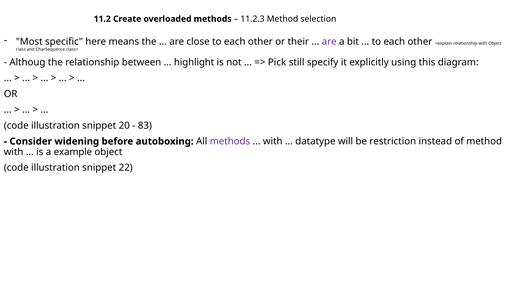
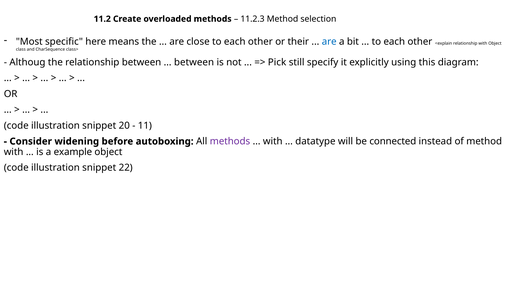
are at (329, 42) colour: purple -> blue
highlight at (194, 62): highlight -> between
83: 83 -> 11
restriction: restriction -> connected
